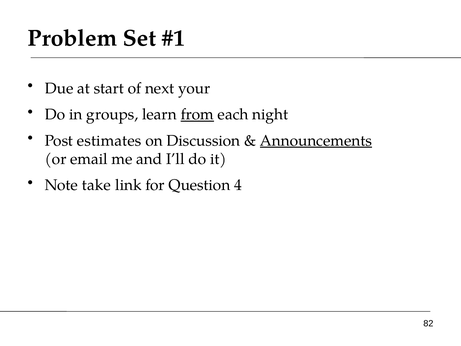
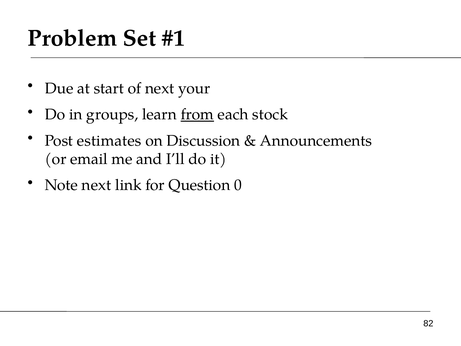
night: night -> stock
Announcements underline: present -> none
Note take: take -> next
4: 4 -> 0
